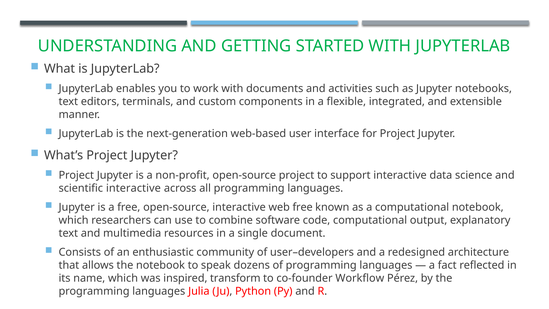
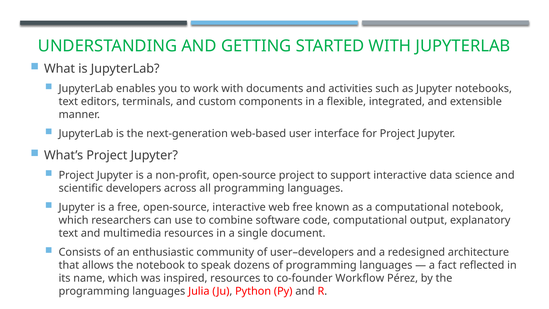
scientific interactive: interactive -> developers
inspired transform: transform -> resources
